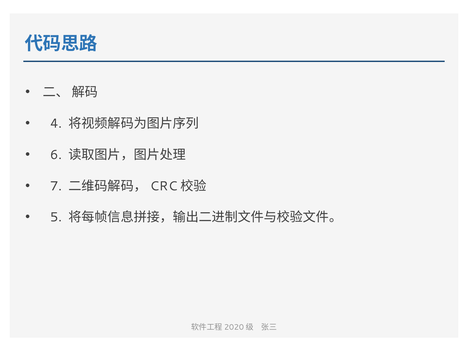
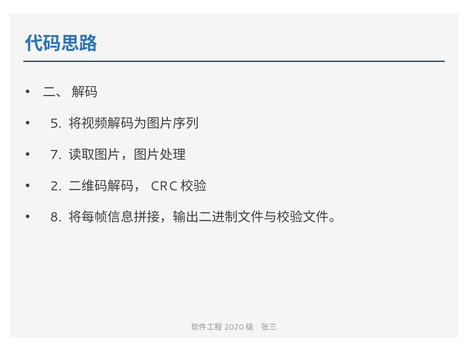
4: 4 -> 5
6: 6 -> 7
7: 7 -> 2
5: 5 -> 8
